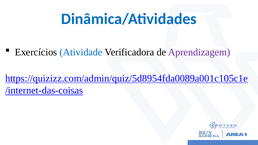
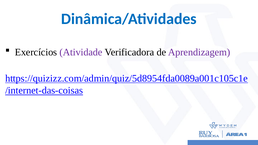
Atividade colour: blue -> purple
